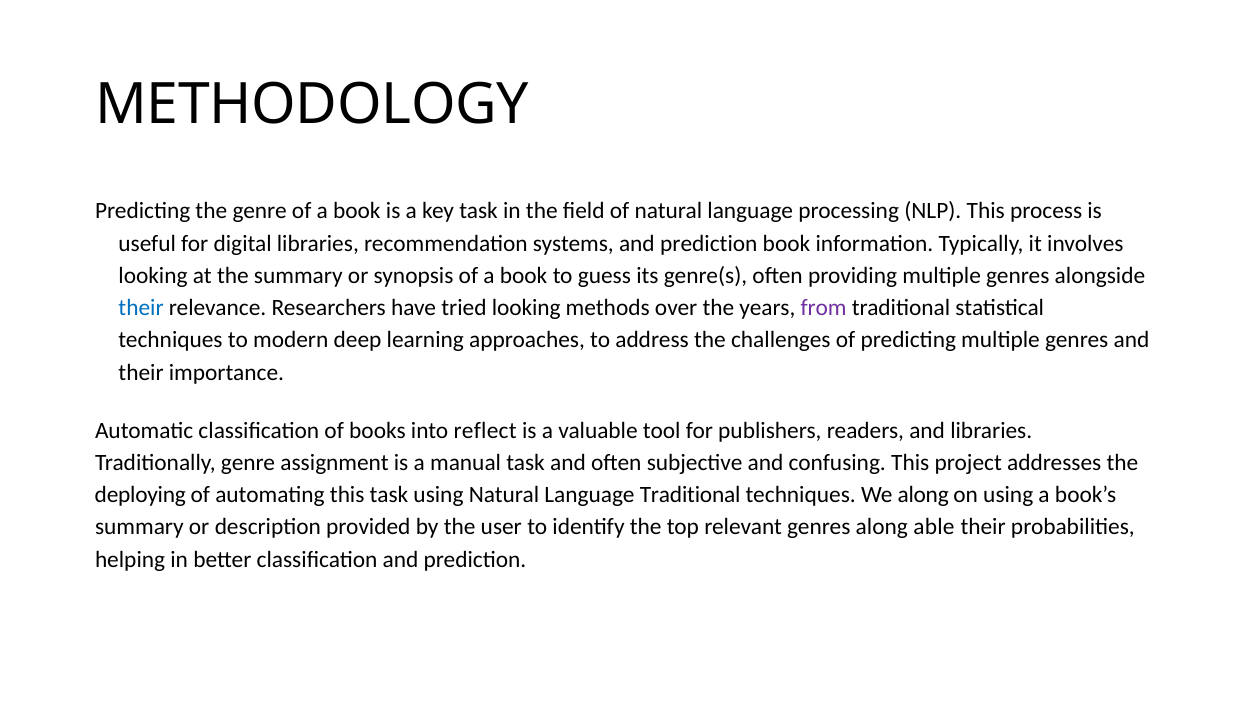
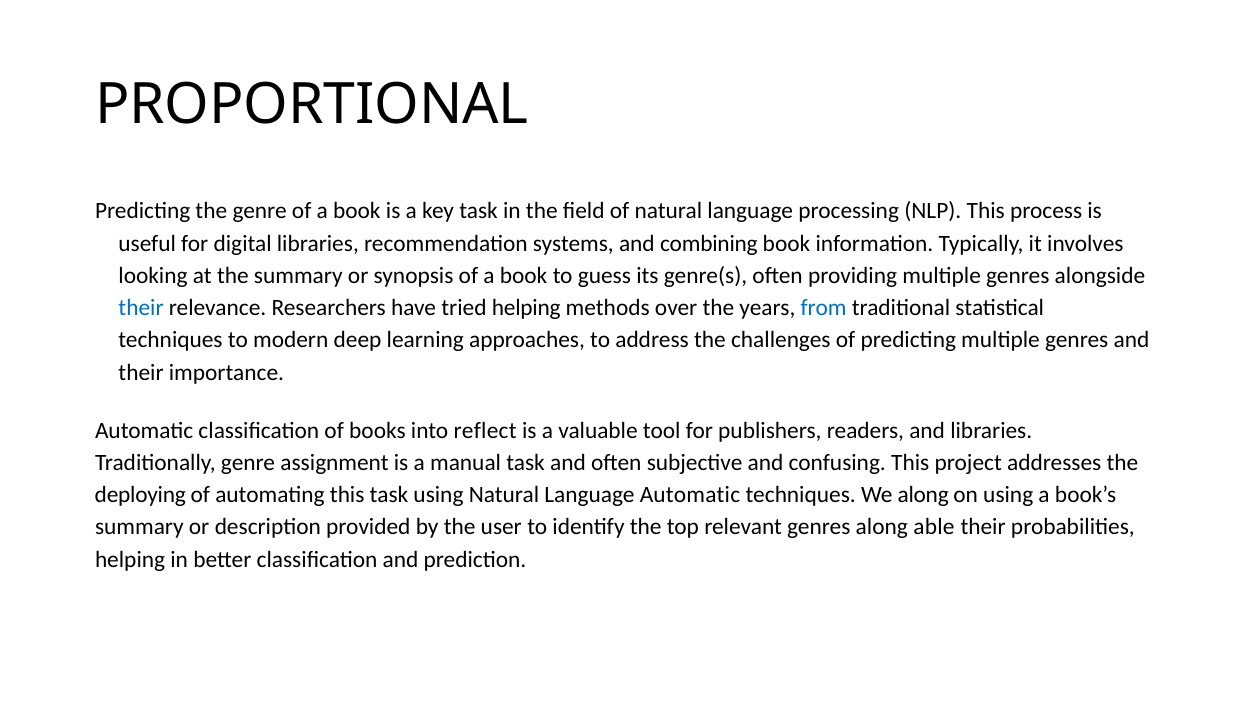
METHODOLOGY: METHODOLOGY -> PROPORTIONAL
systems and prediction: prediction -> combining
tried looking: looking -> helping
from colour: purple -> blue
Language Traditional: Traditional -> Automatic
